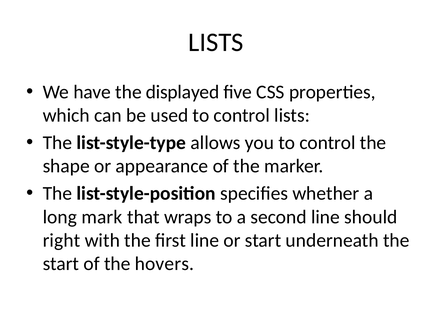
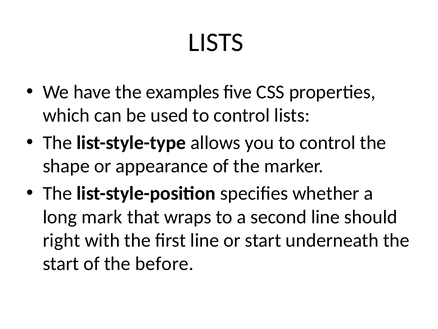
displayed: displayed -> examples
hovers: hovers -> before
